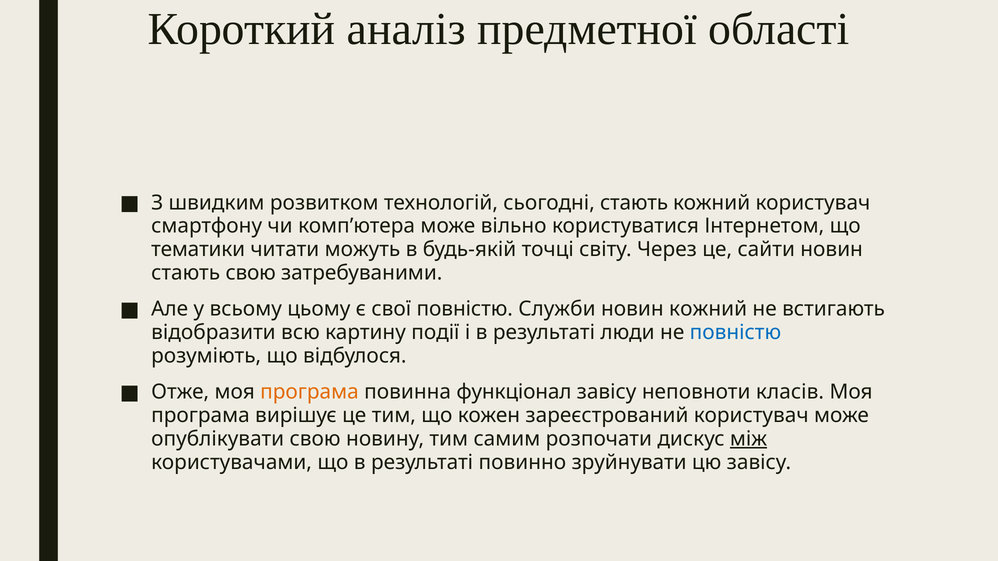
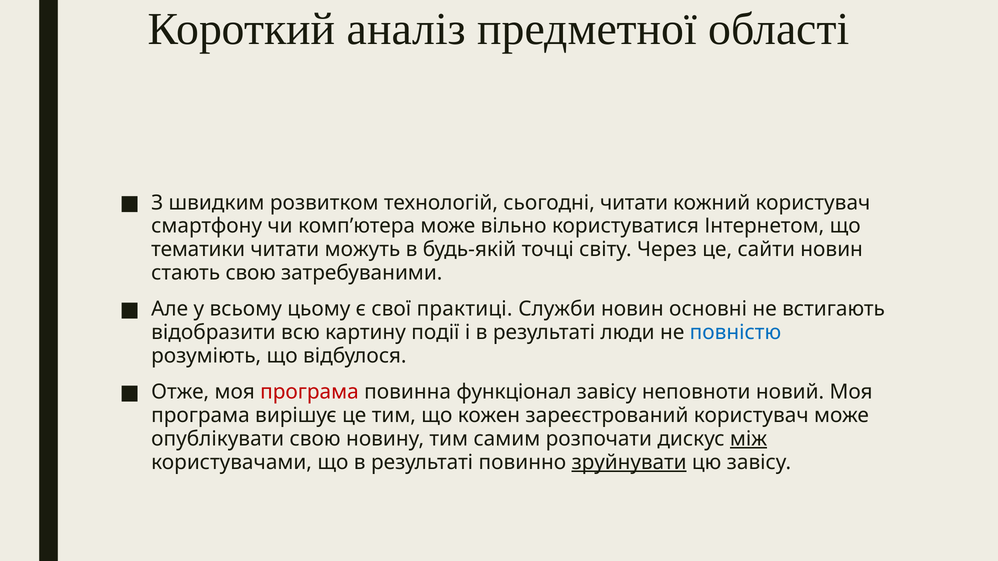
сьогодні стають: стають -> читати
свої повністю: повністю -> практиці
новин кожний: кожний -> основні
програма at (309, 392) colour: orange -> red
класів: класів -> новий
зруйнувати underline: none -> present
